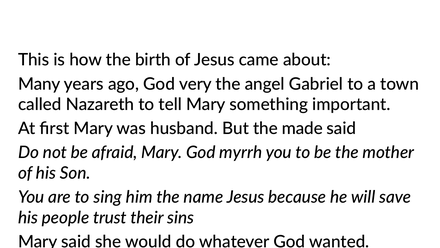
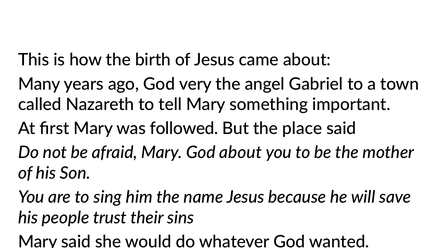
husband: husband -> followed
made: made -> place
God myrrh: myrrh -> about
